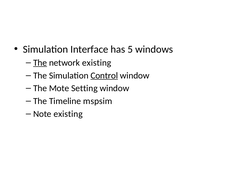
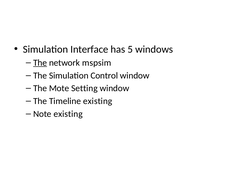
network existing: existing -> mspsim
Control underline: present -> none
Timeline mspsim: mspsim -> existing
